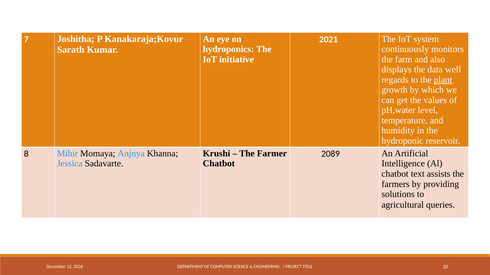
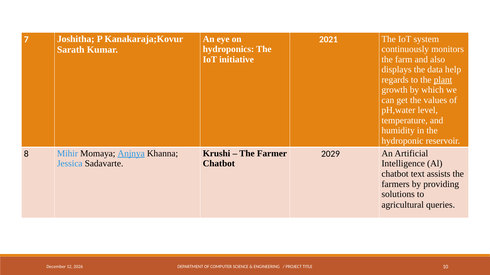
well: well -> help
Anjnya underline: none -> present
2089: 2089 -> 2029
